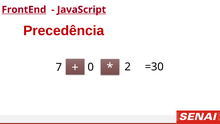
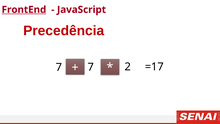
JavaScript underline: present -> none
7 0: 0 -> 7
=30: =30 -> =17
